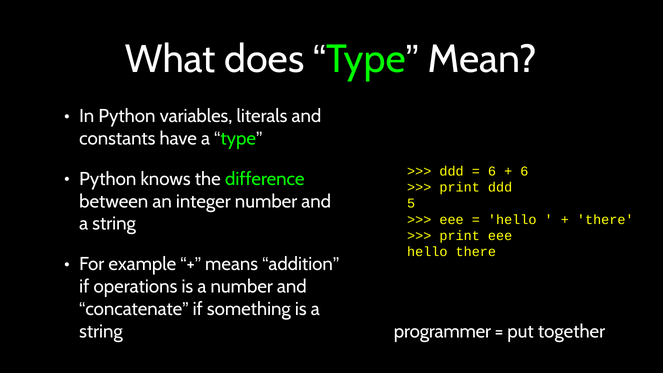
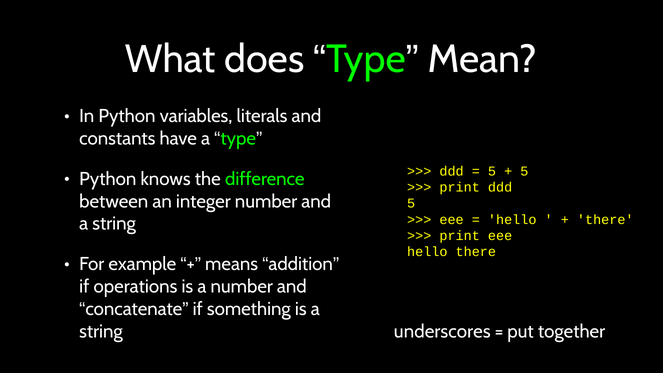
6 at (492, 171): 6 -> 5
6 at (524, 171): 6 -> 5
programmer: programmer -> underscores
